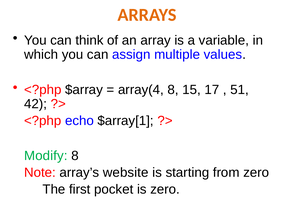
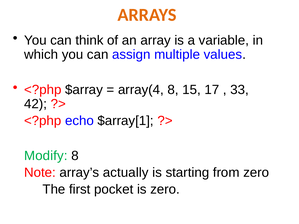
51: 51 -> 33
website: website -> actually
